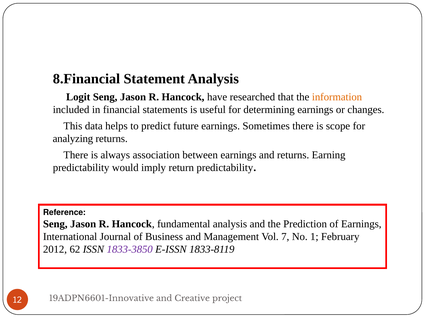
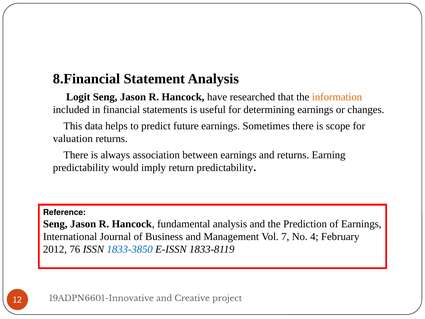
analyzing: analyzing -> valuation
1: 1 -> 4
62: 62 -> 76
1833-3850 colour: purple -> blue
